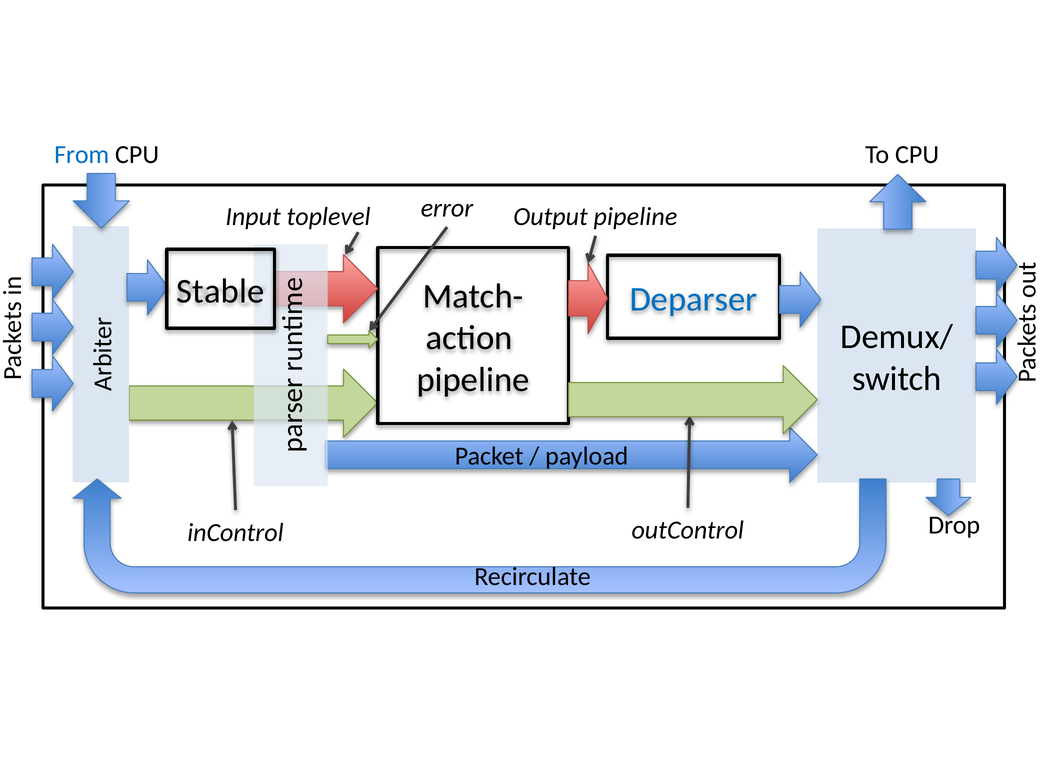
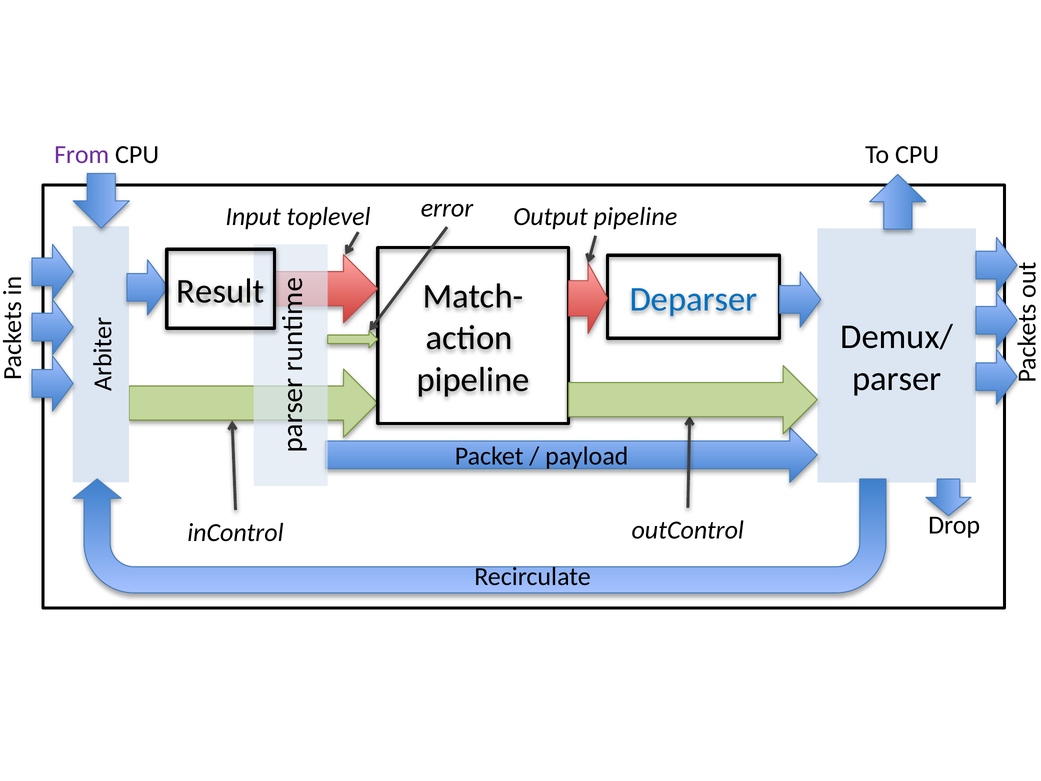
From colour: blue -> purple
Stable: Stable -> Result
switch: switch -> parser
